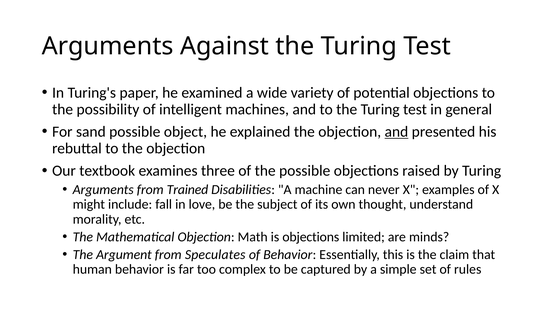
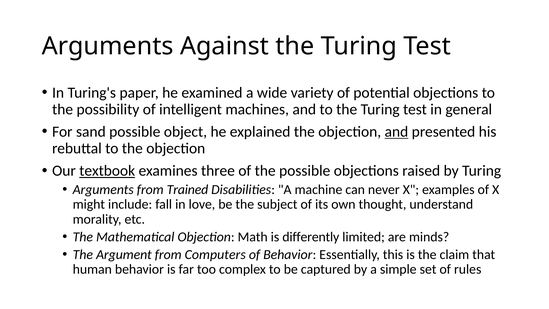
textbook underline: none -> present
is objections: objections -> differently
Speculates: Speculates -> Computers
